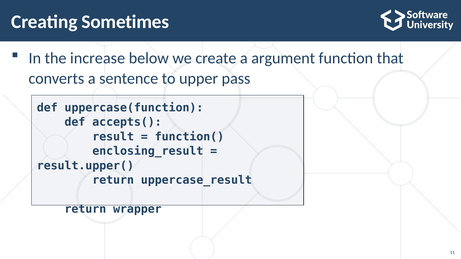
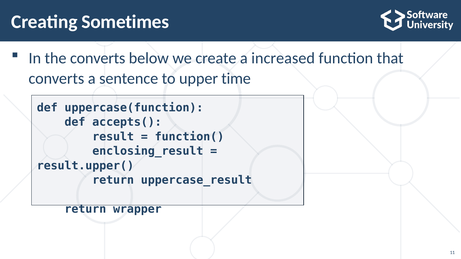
the increase: increase -> converts
argument: argument -> increased
pass: pass -> time
